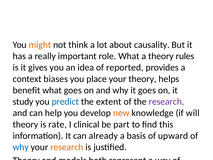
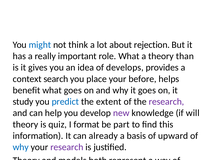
might colour: orange -> blue
about causality: causality -> rejection
rules: rules -> than
reported: reported -> develops
biases: biases -> search
your theory: theory -> before
new colour: orange -> purple
rate: rate -> quiz
clinical: clinical -> format
research at (67, 147) colour: orange -> purple
